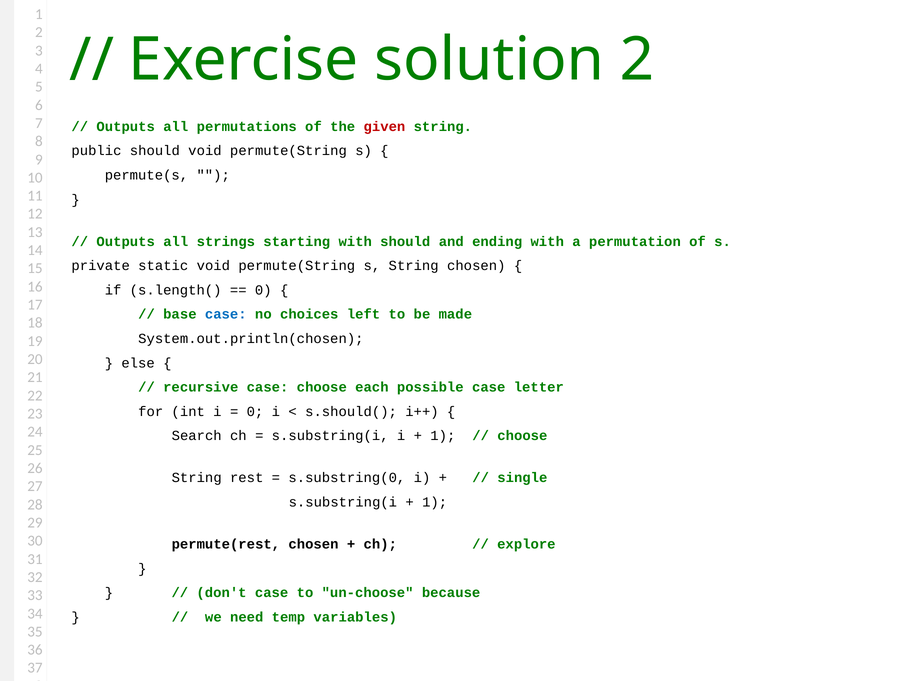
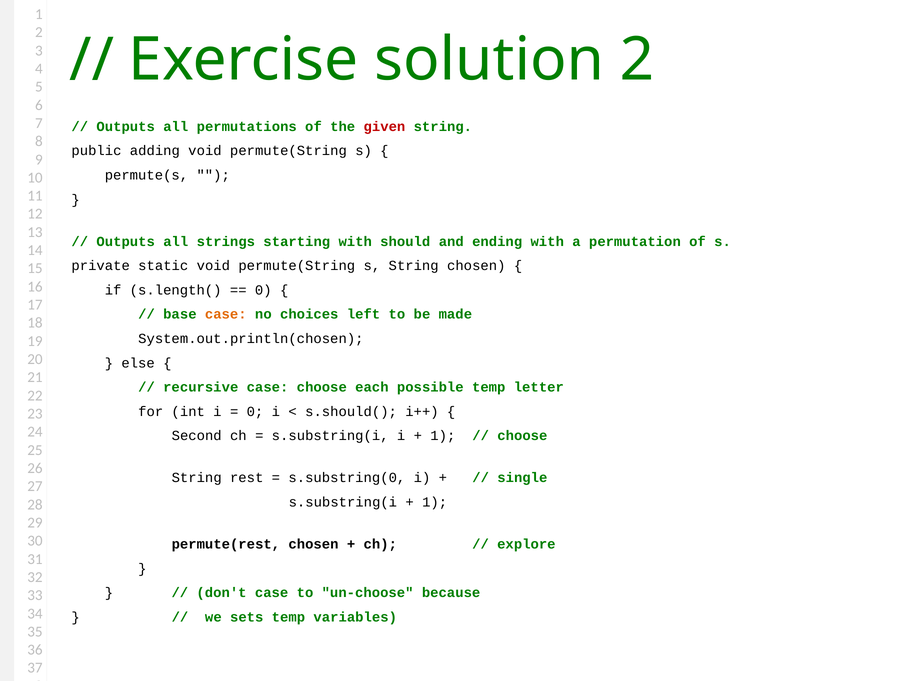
public should: should -> adding
case at (226, 314) colour: blue -> orange
possible case: case -> temp
Search: Search -> Second
need: need -> sets
